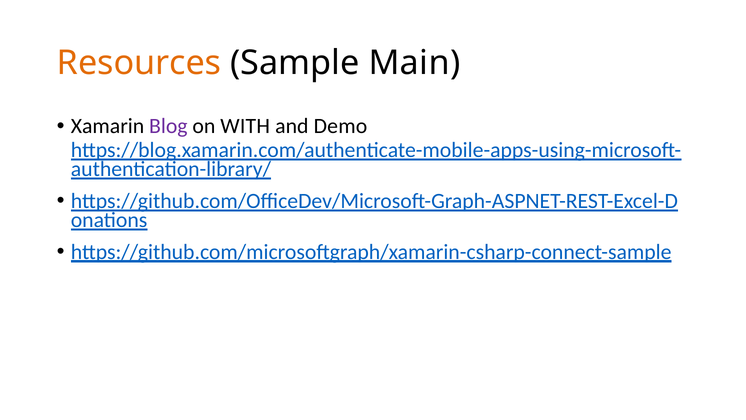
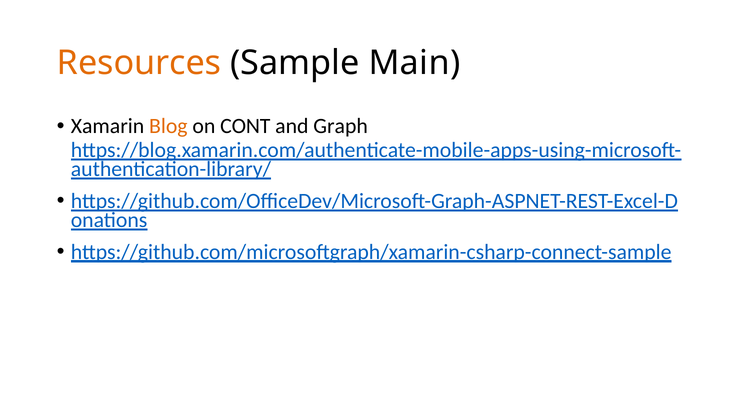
Blog colour: purple -> orange
WITH: WITH -> CONT
Demo: Demo -> Graph
